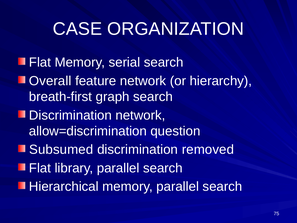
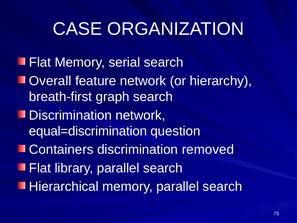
allow=discrimination: allow=discrimination -> equal=discrimination
Subsumed: Subsumed -> Containers
